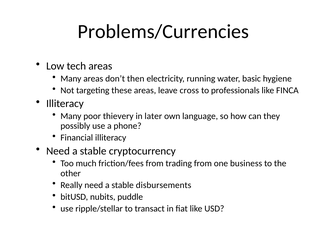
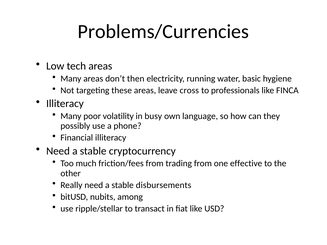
thievery: thievery -> volatility
later: later -> busy
business: business -> effective
puddle: puddle -> among
